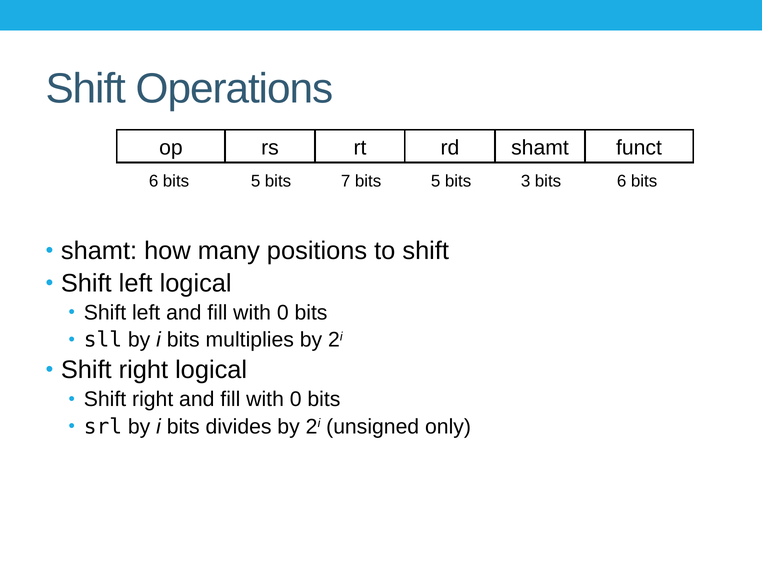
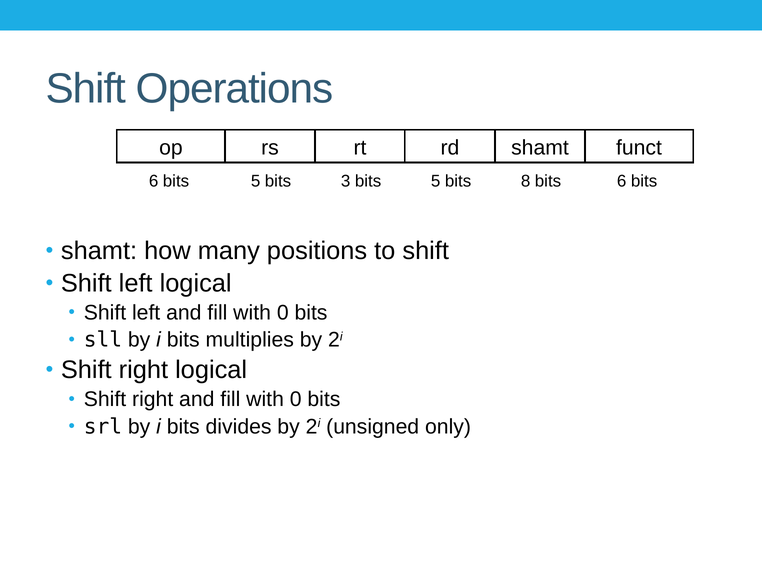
7: 7 -> 3
3: 3 -> 8
